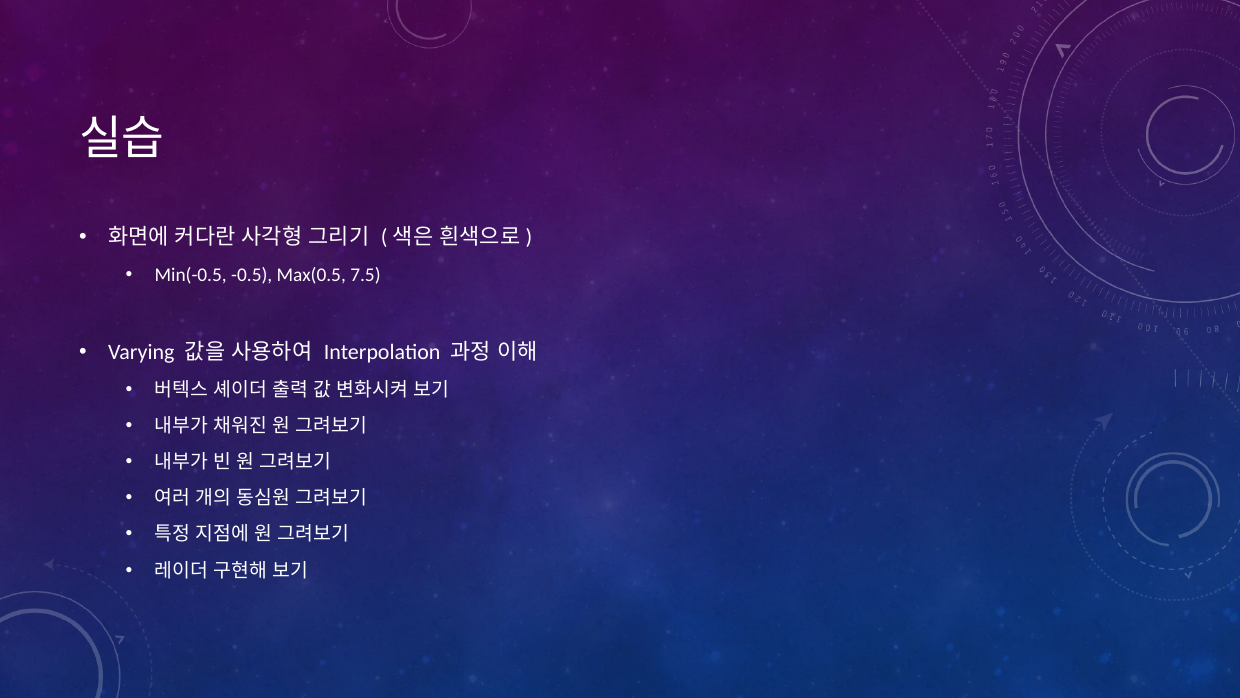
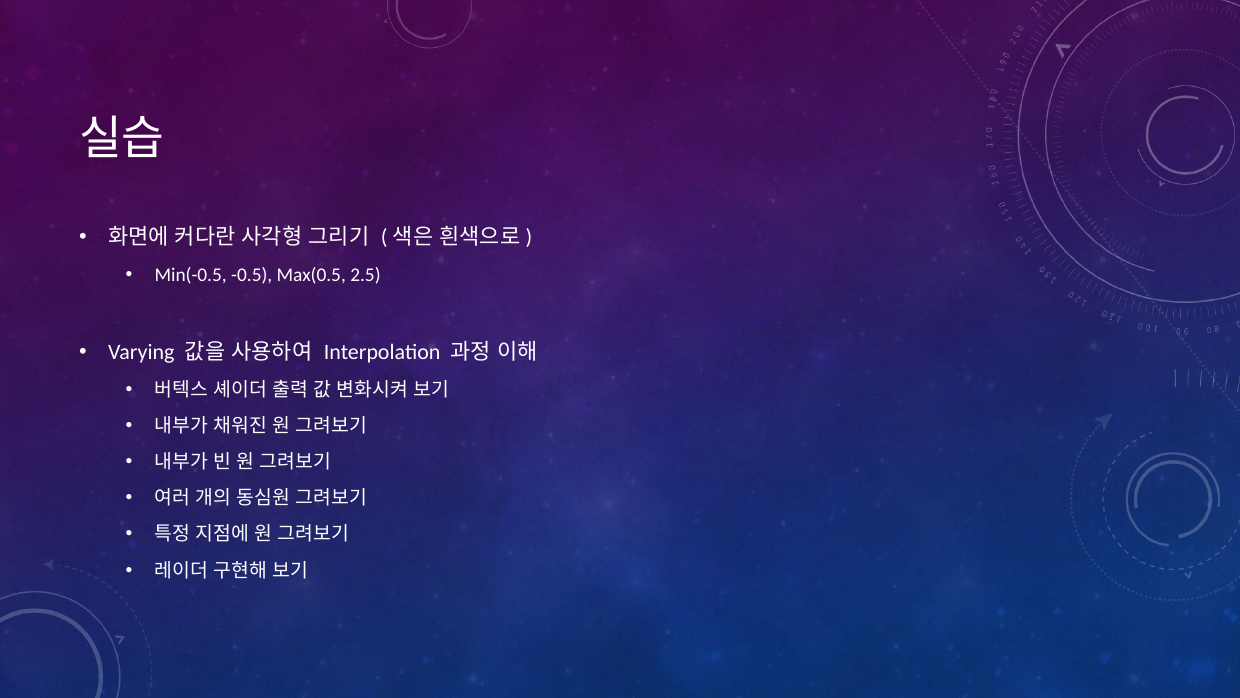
7.5: 7.5 -> 2.5
